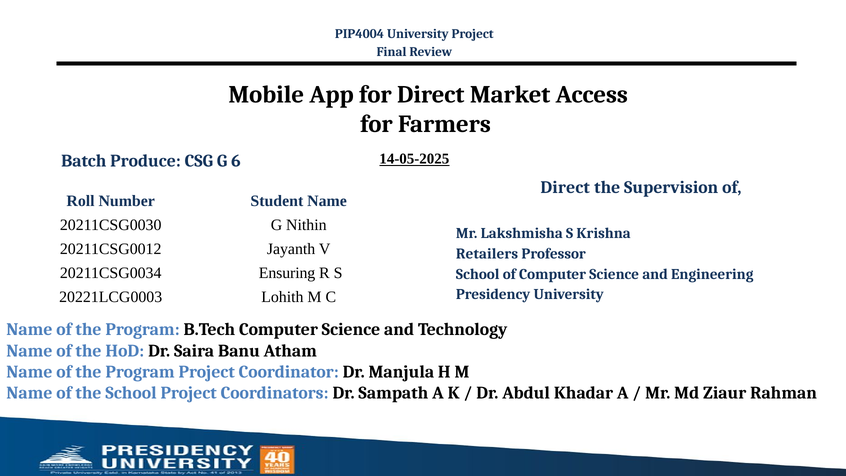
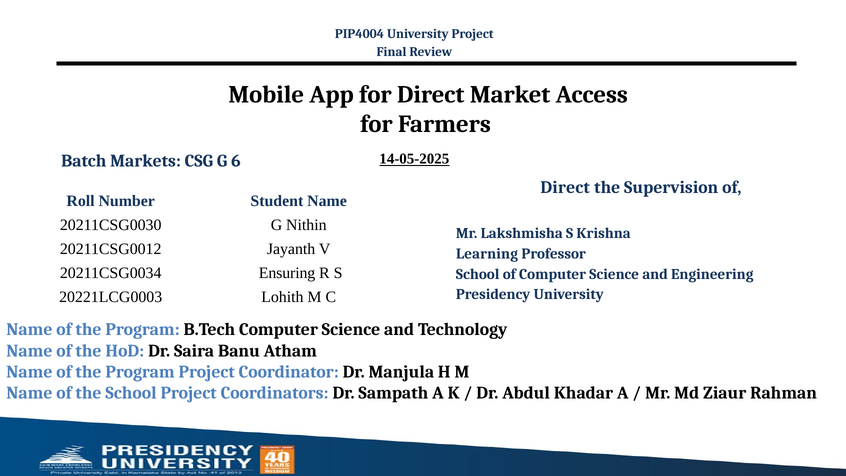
Produce: Produce -> Markets
Retailers: Retailers -> Learning
